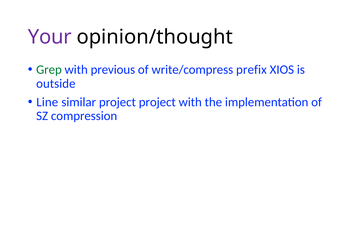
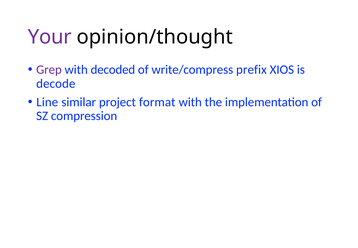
Grep colour: green -> purple
previous: previous -> decoded
outside: outside -> decode
project project: project -> format
